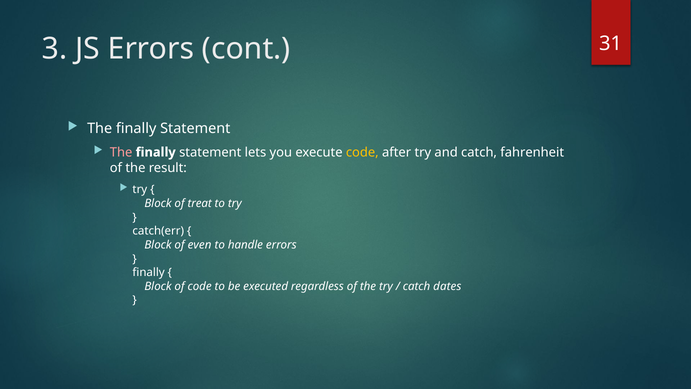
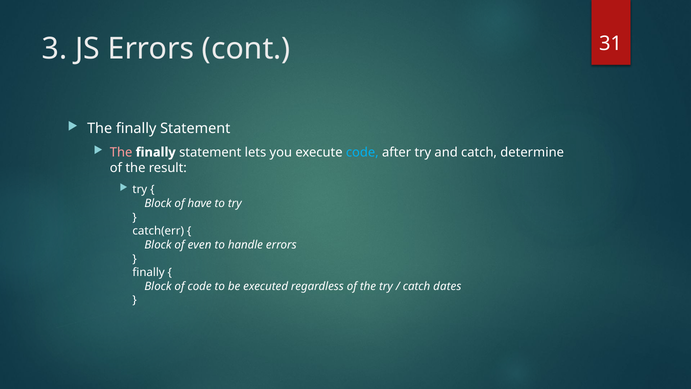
code at (362, 152) colour: yellow -> light blue
fahrenheit: fahrenheit -> determine
treat: treat -> have
